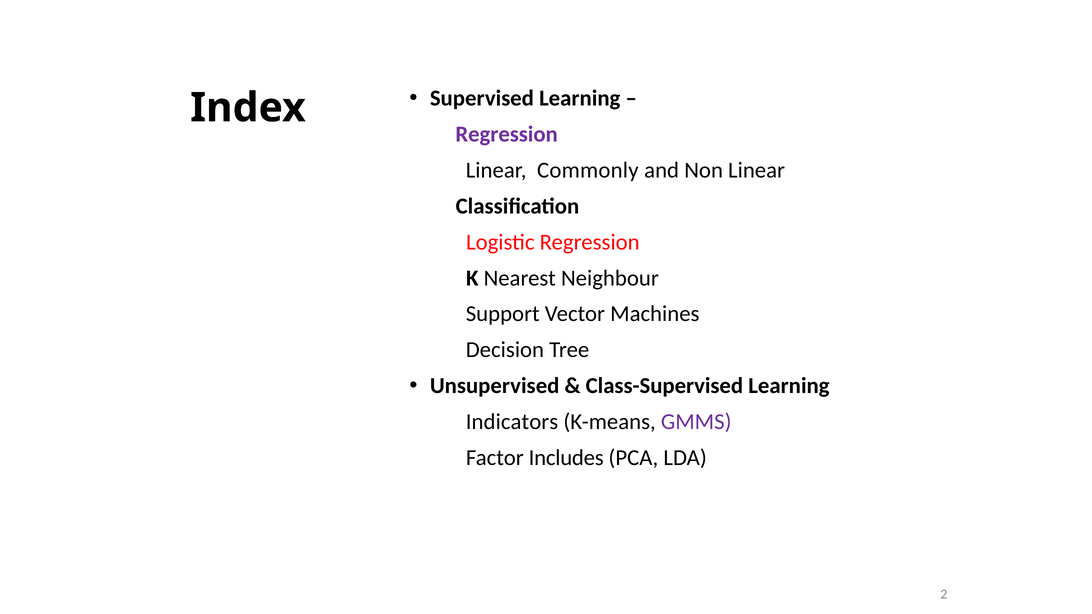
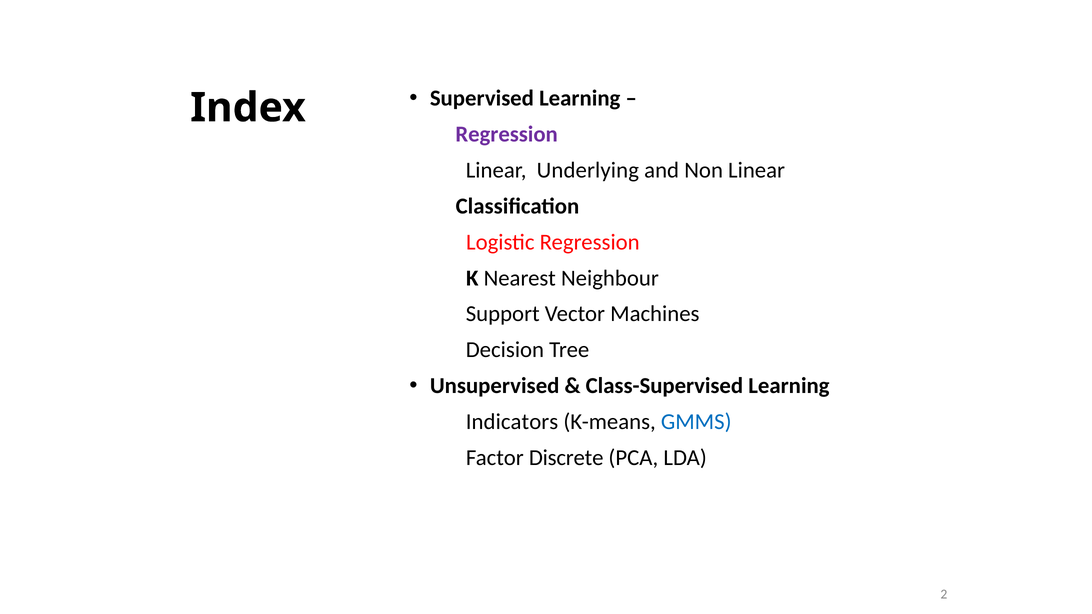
Commonly: Commonly -> Underlying
GMMS colour: purple -> blue
Includes: Includes -> Discrete
